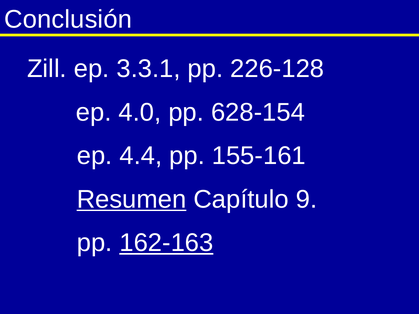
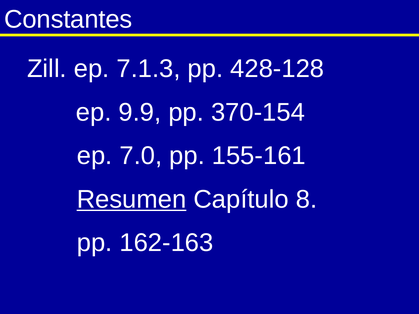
Conclusión: Conclusión -> Constantes
3.3.1: 3.3.1 -> 7.1.3
226-128: 226-128 -> 428-128
4.0: 4.0 -> 9.9
628-154: 628-154 -> 370-154
4.4: 4.4 -> 7.0
9: 9 -> 8
162-163 underline: present -> none
